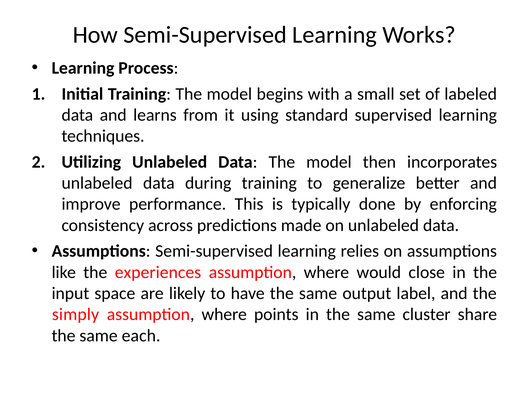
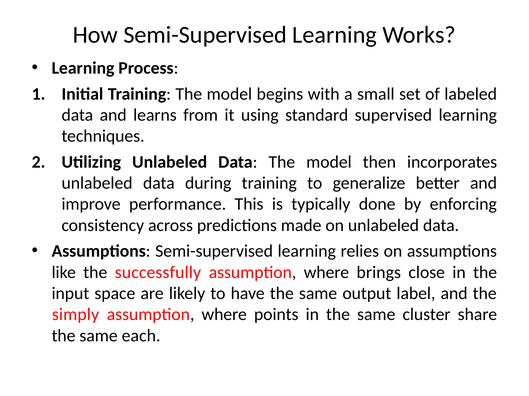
experiences: experiences -> successfully
would: would -> brings
